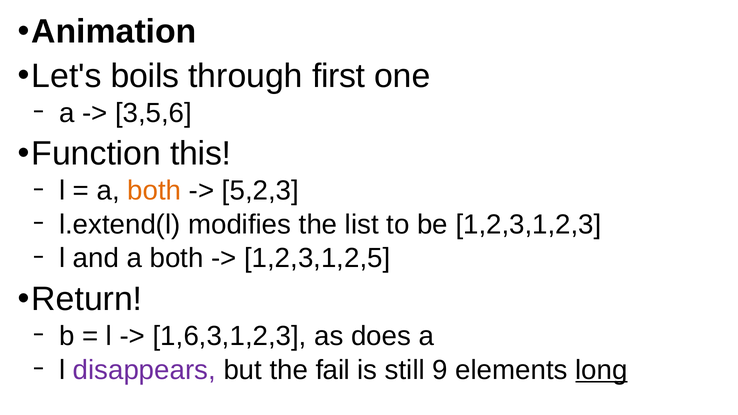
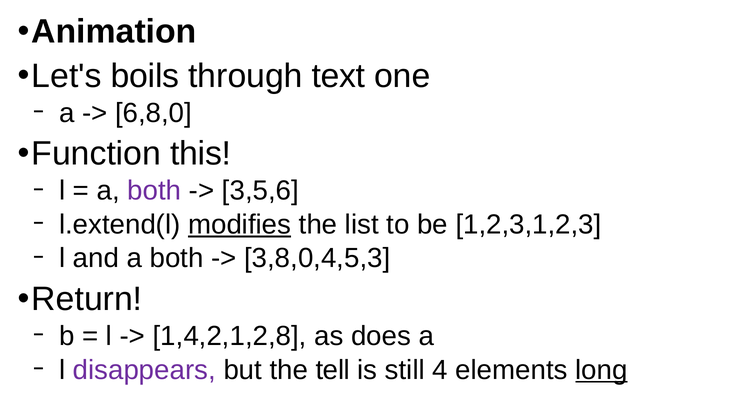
first: first -> text
3,5,6: 3,5,6 -> 6,8,0
both at (154, 191) colour: orange -> purple
5,2,3: 5,2,3 -> 3,5,6
modifies underline: none -> present
1,2,3,1,2,5: 1,2,3,1,2,5 -> 3,8,0,4,5,3
1,6,3,1,2,3: 1,6,3,1,2,3 -> 1,4,2,1,2,8
fail: fail -> tell
9: 9 -> 4
